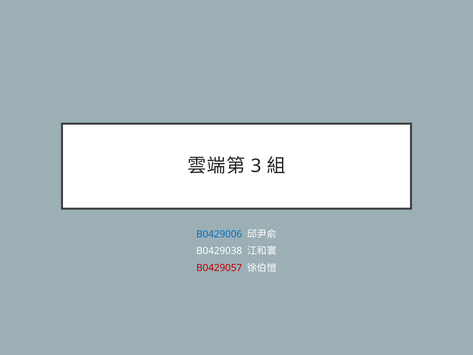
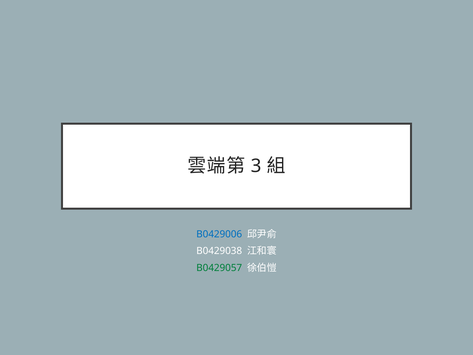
B0429057 colour: red -> green
